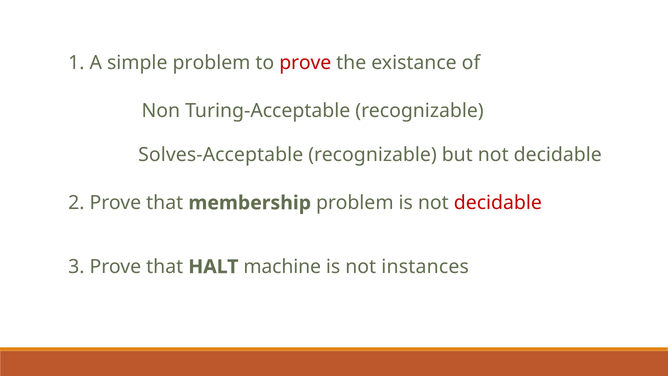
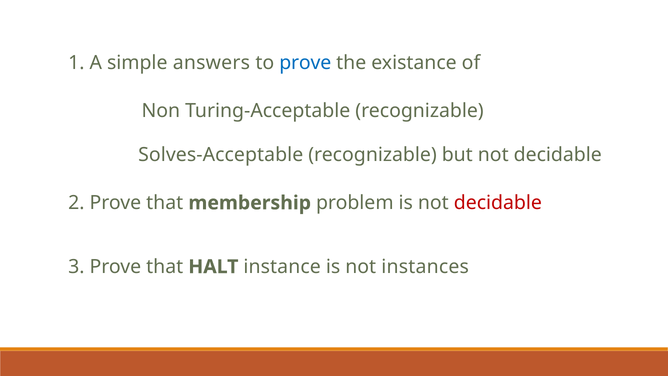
simple problem: problem -> answers
prove at (305, 63) colour: red -> blue
machine: machine -> instance
